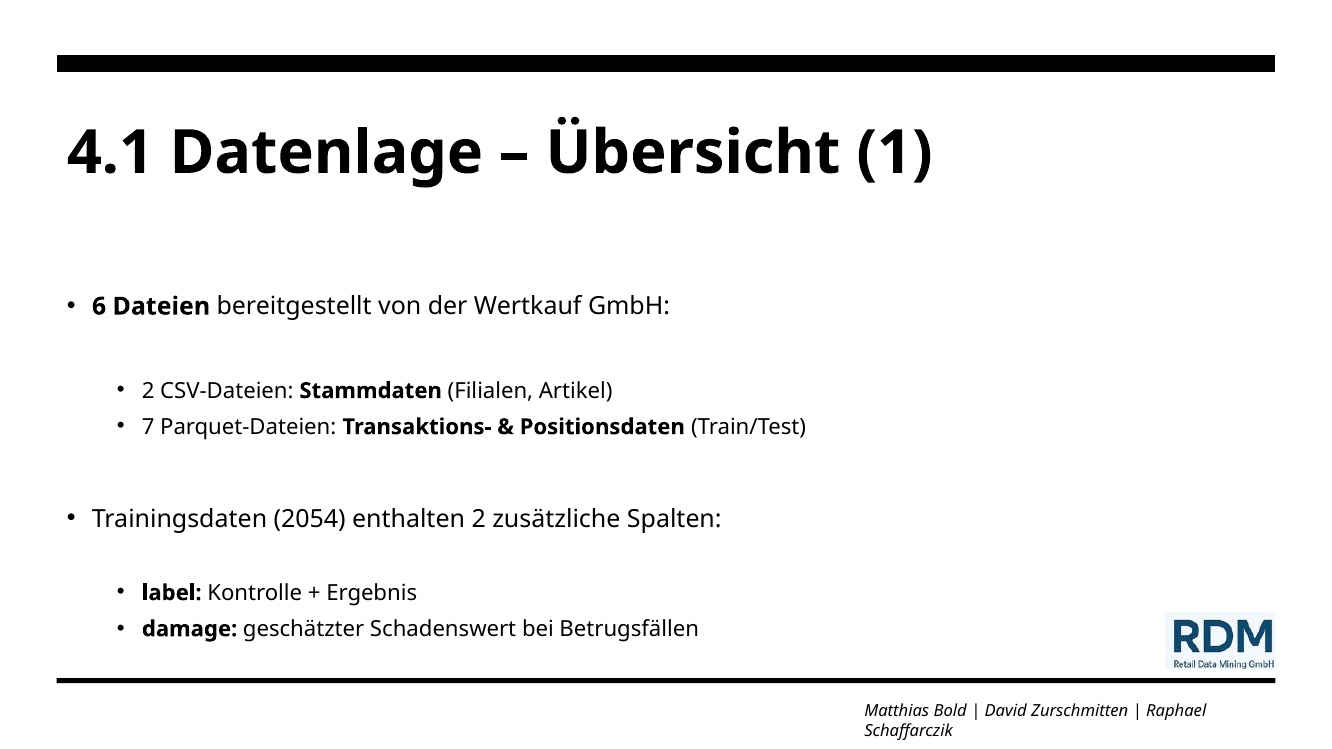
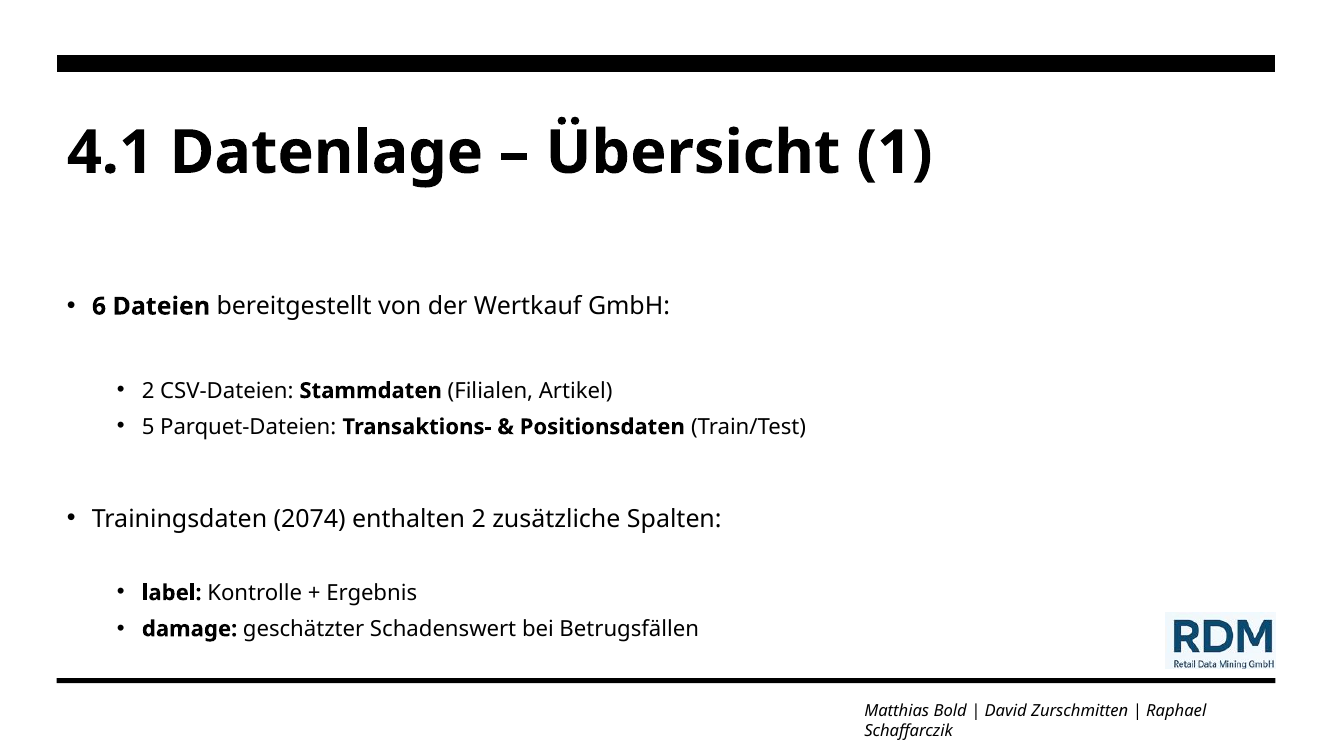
7: 7 -> 5
2054: 2054 -> 2074
